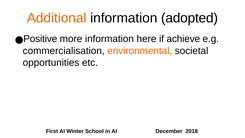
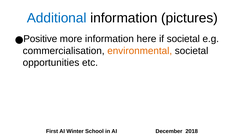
Additional colour: orange -> blue
adopted: adopted -> pictures
if achieve: achieve -> societal
